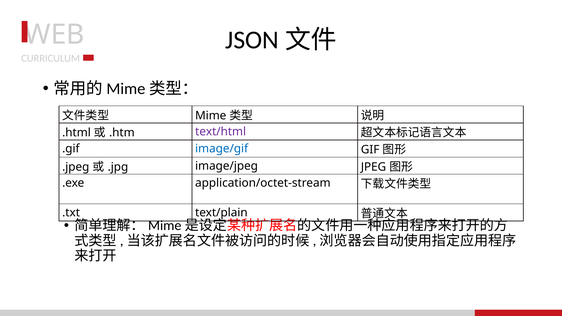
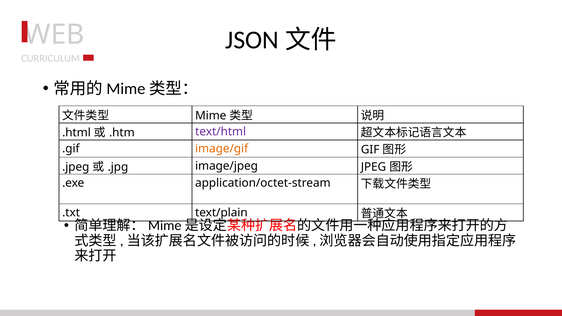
image/gif colour: blue -> orange
